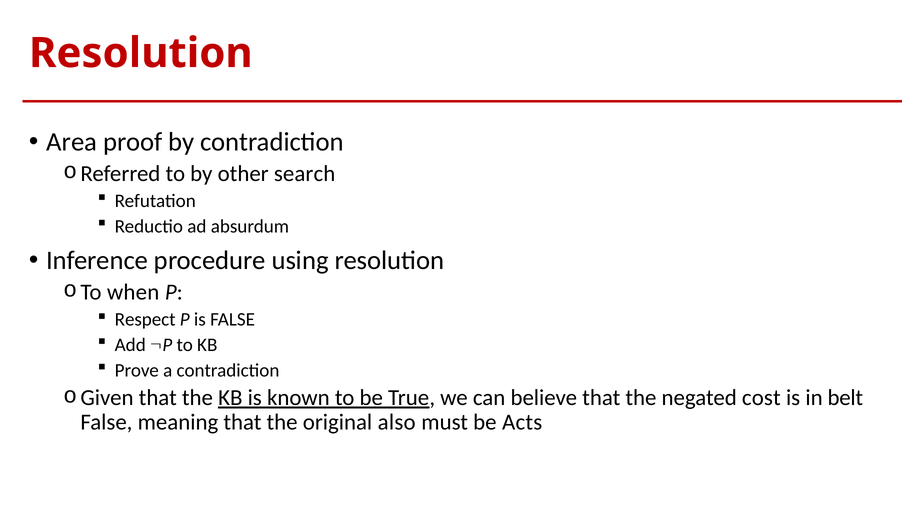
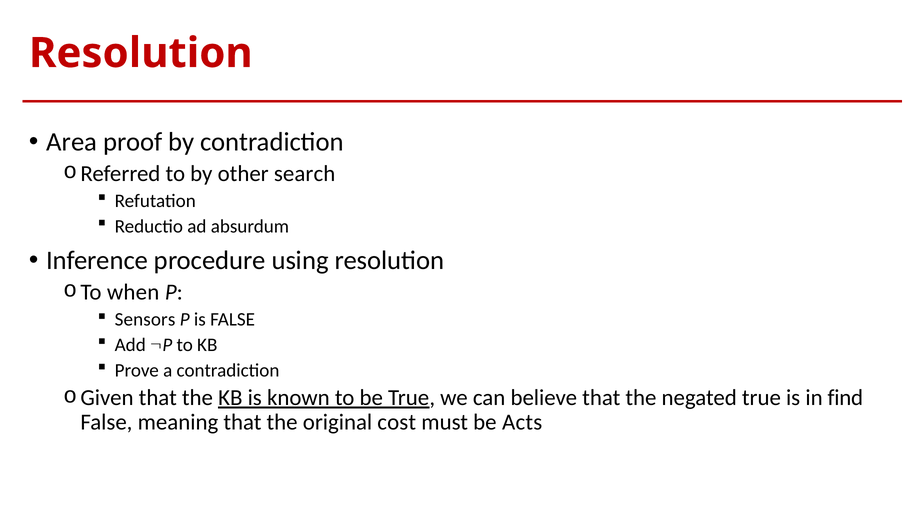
Respect: Respect -> Sensors
negated cost: cost -> true
belt: belt -> find
also: also -> cost
